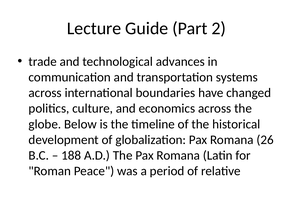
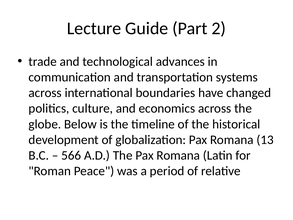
26: 26 -> 13
188: 188 -> 566
